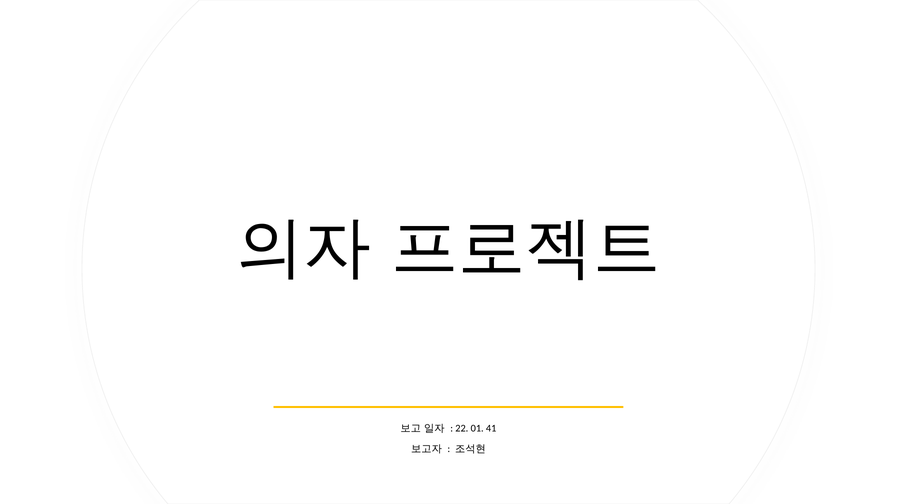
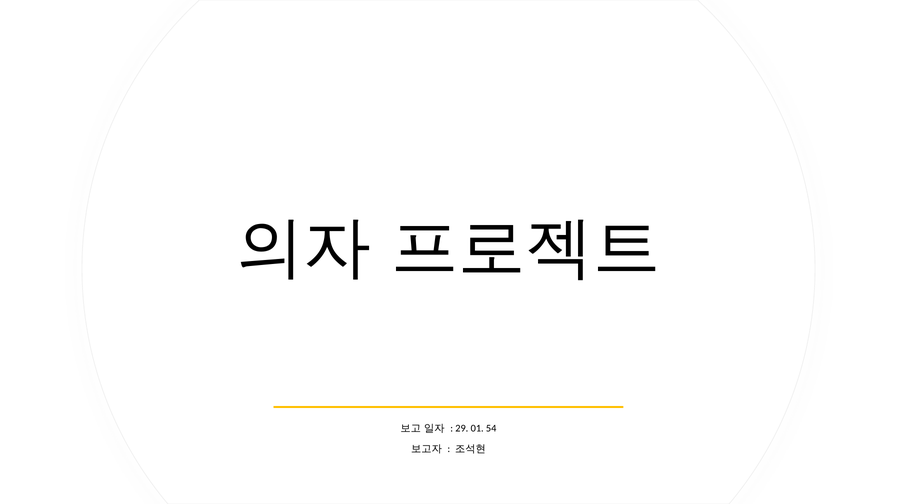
22: 22 -> 29
41: 41 -> 54
